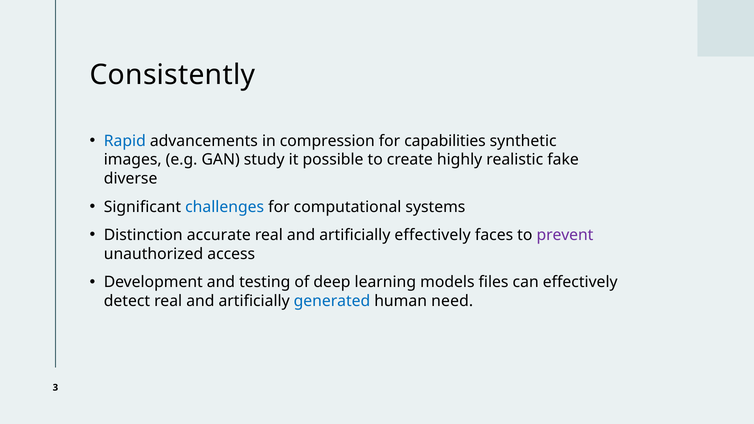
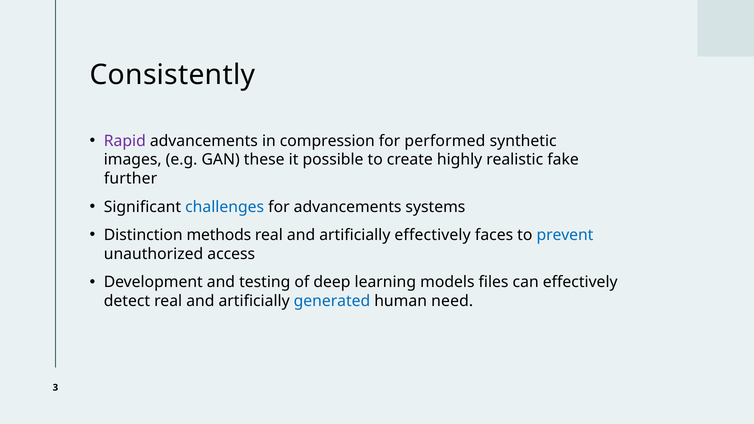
Rapid colour: blue -> purple
capabilities: capabilities -> performed
study: study -> these
diverse: diverse -> further
for computational: computational -> advancements
accurate: accurate -> methods
prevent colour: purple -> blue
